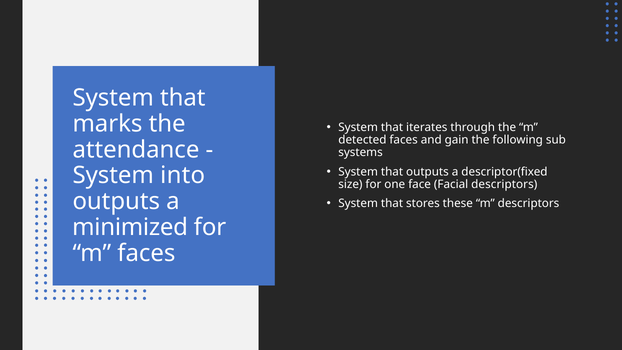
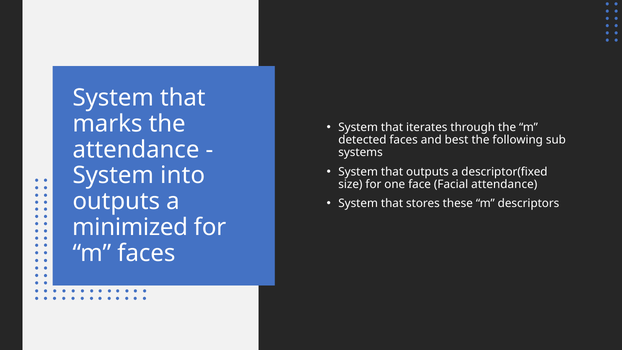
gain: gain -> best
Facial descriptors: descriptors -> attendance
